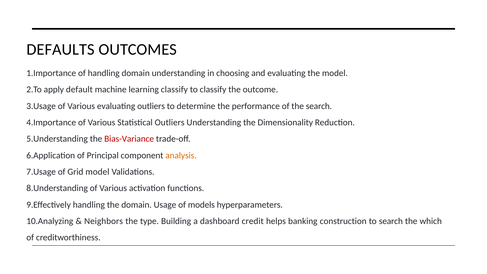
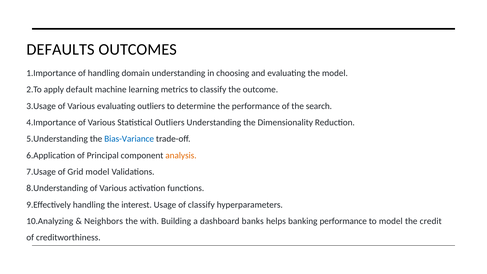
learning classify: classify -> metrics
Bias-Variance colour: red -> blue
the domain: domain -> interest
of models: models -> classify
type: type -> with
credit: credit -> banks
banking construction: construction -> performance
to search: search -> model
which: which -> credit
